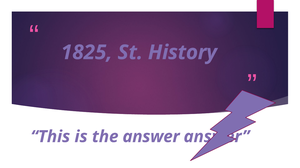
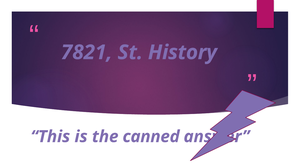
1825: 1825 -> 7821
the answer: answer -> canned
